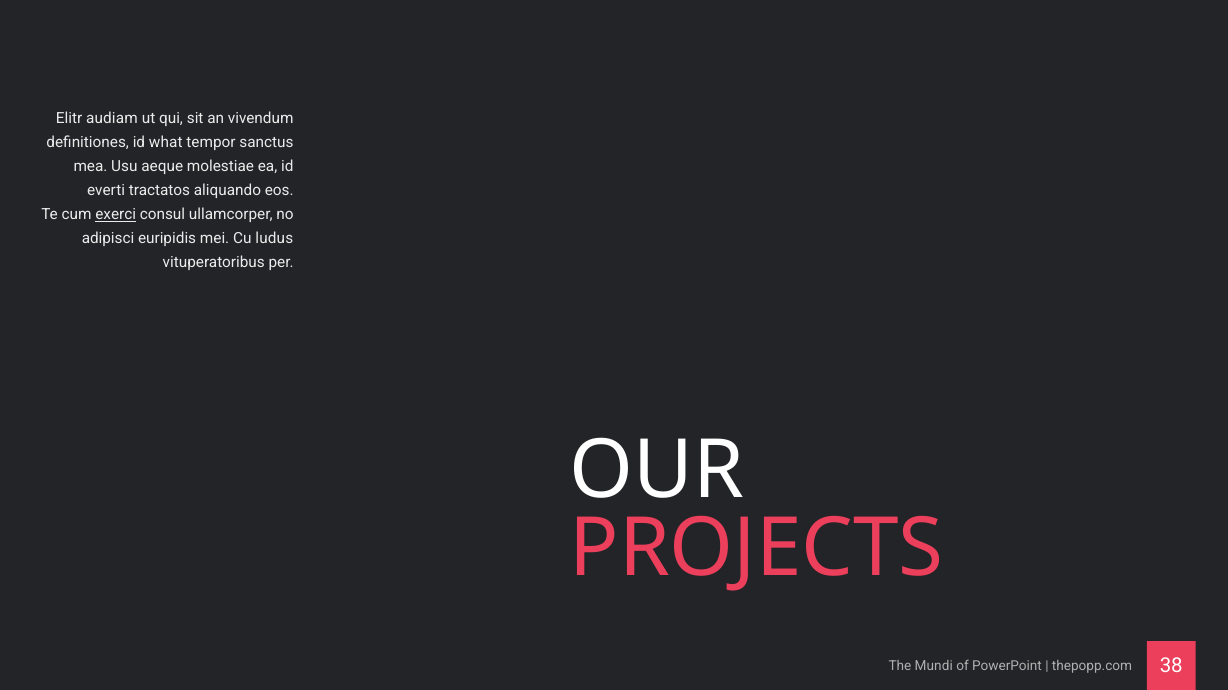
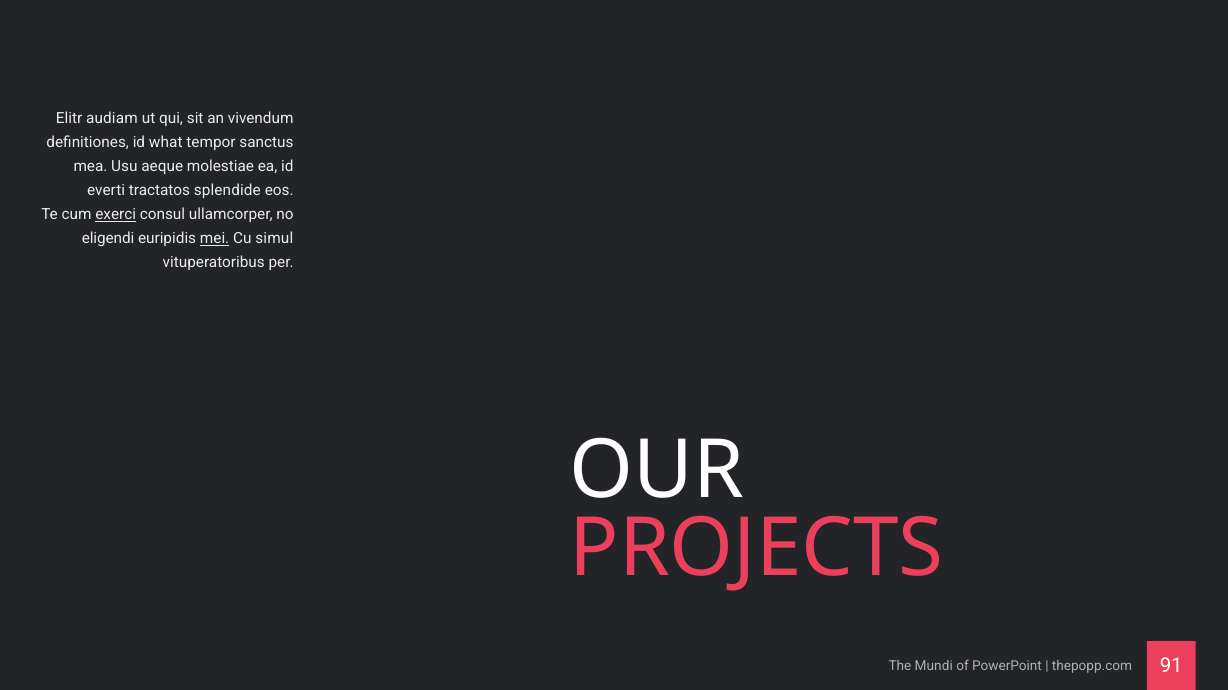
aliquando: aliquando -> splendide
adipisci: adipisci -> eligendi
mei underline: none -> present
ludus: ludus -> simul
38: 38 -> 91
